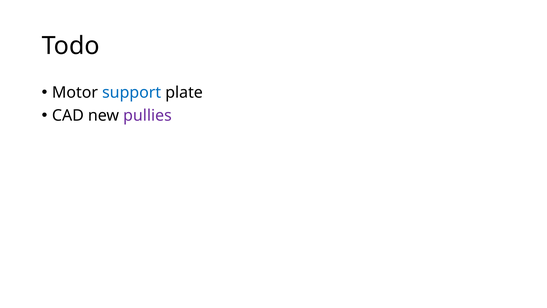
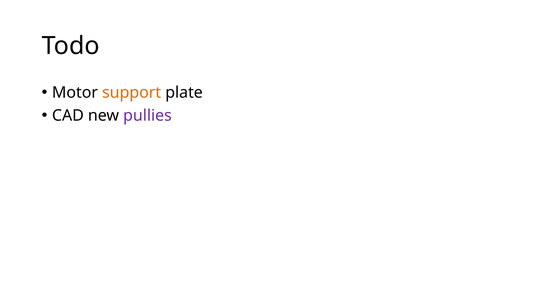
support colour: blue -> orange
